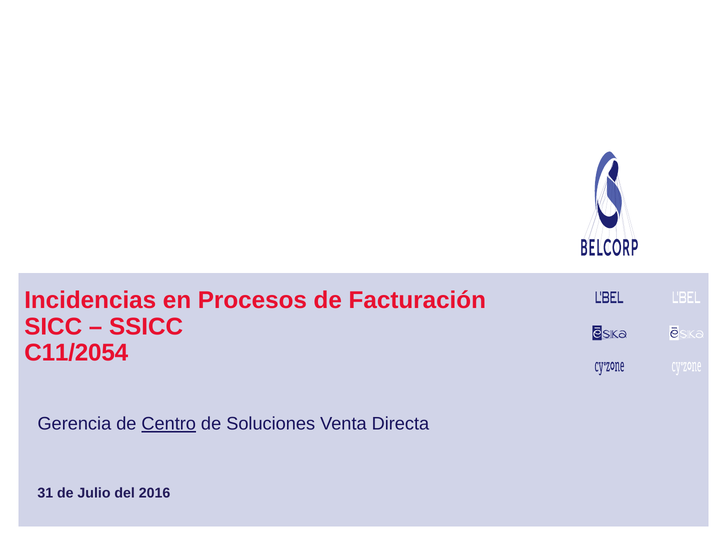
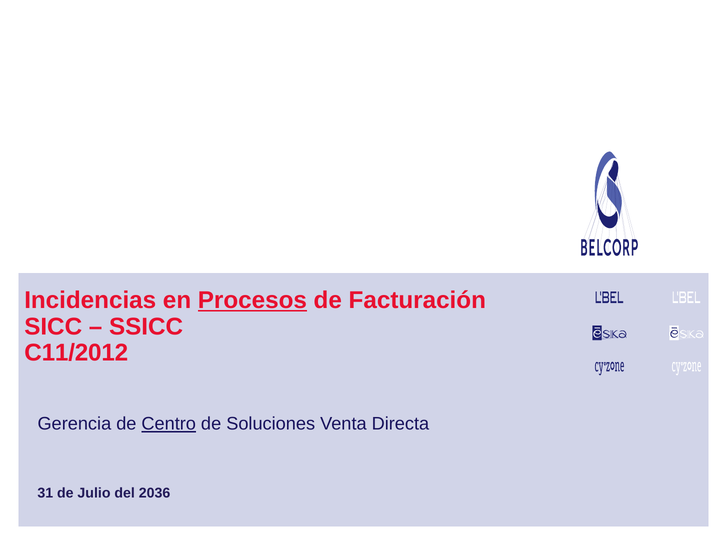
Procesos underline: none -> present
C11/2054: C11/2054 -> C11/2012
2016: 2016 -> 2036
